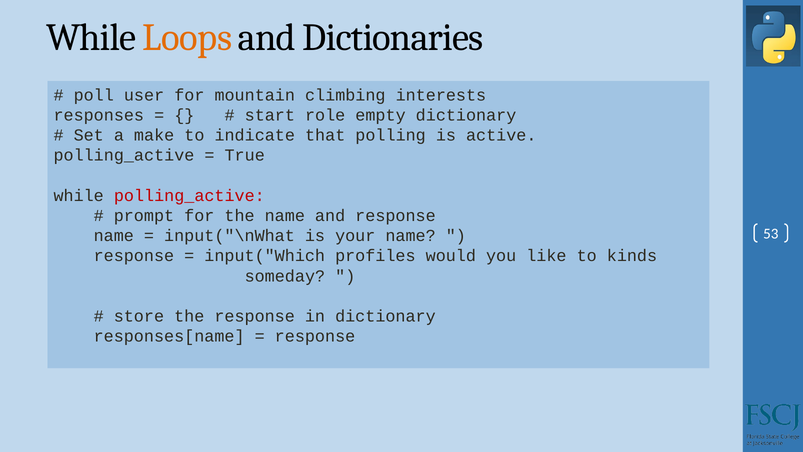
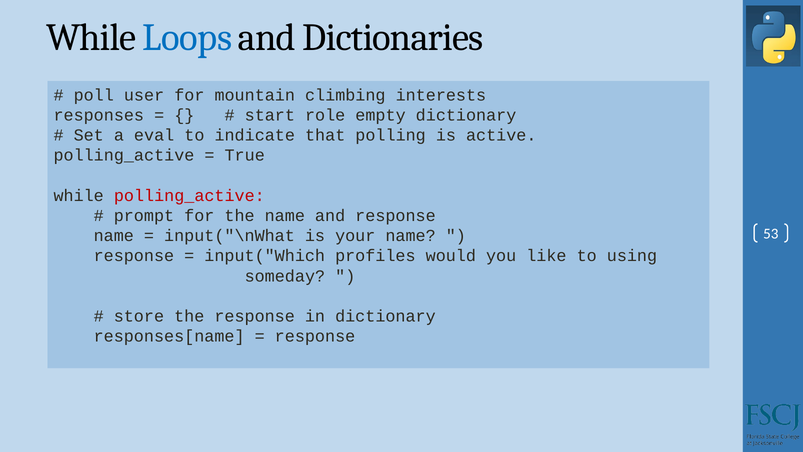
Loops colour: orange -> blue
make: make -> eval
kinds: kinds -> using
